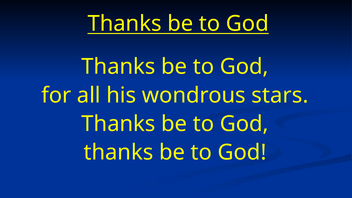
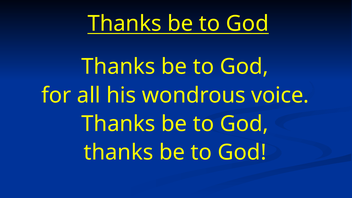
stars: stars -> voice
